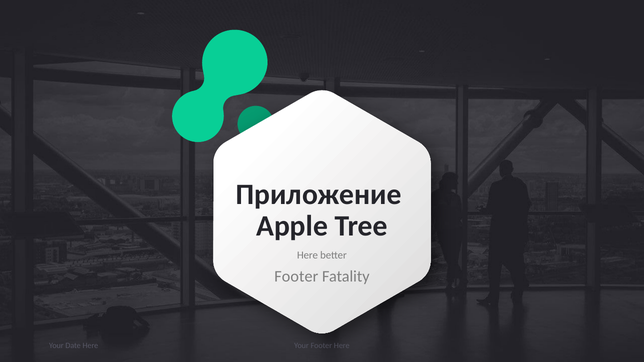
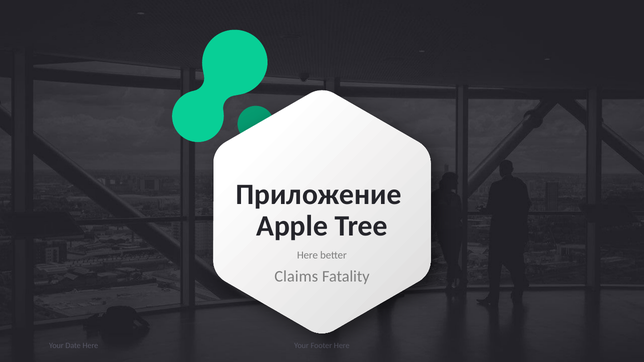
Footer at (296, 276): Footer -> Claims
